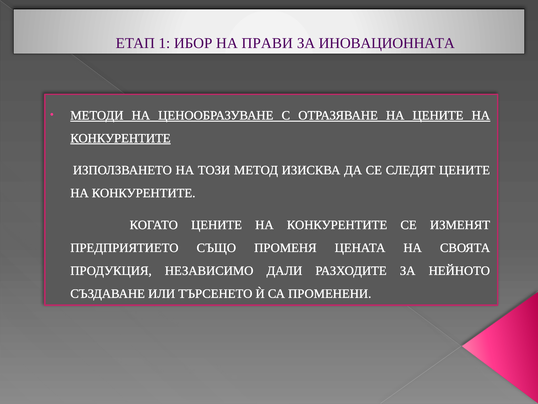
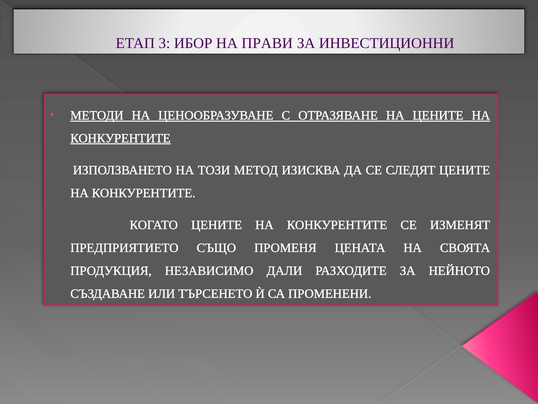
1: 1 -> 3
ИНОВАЦИОННАТА: ИНОВАЦИОННАТА -> ИНВЕСТИЦИОННИ
